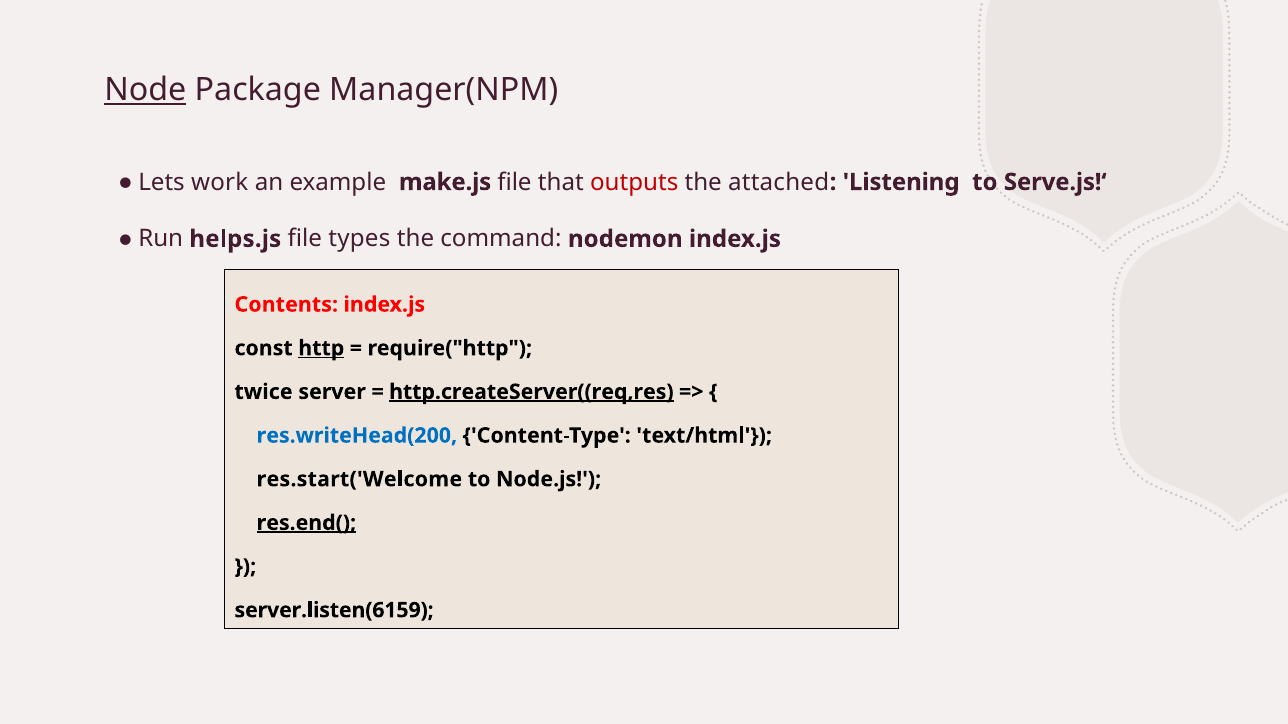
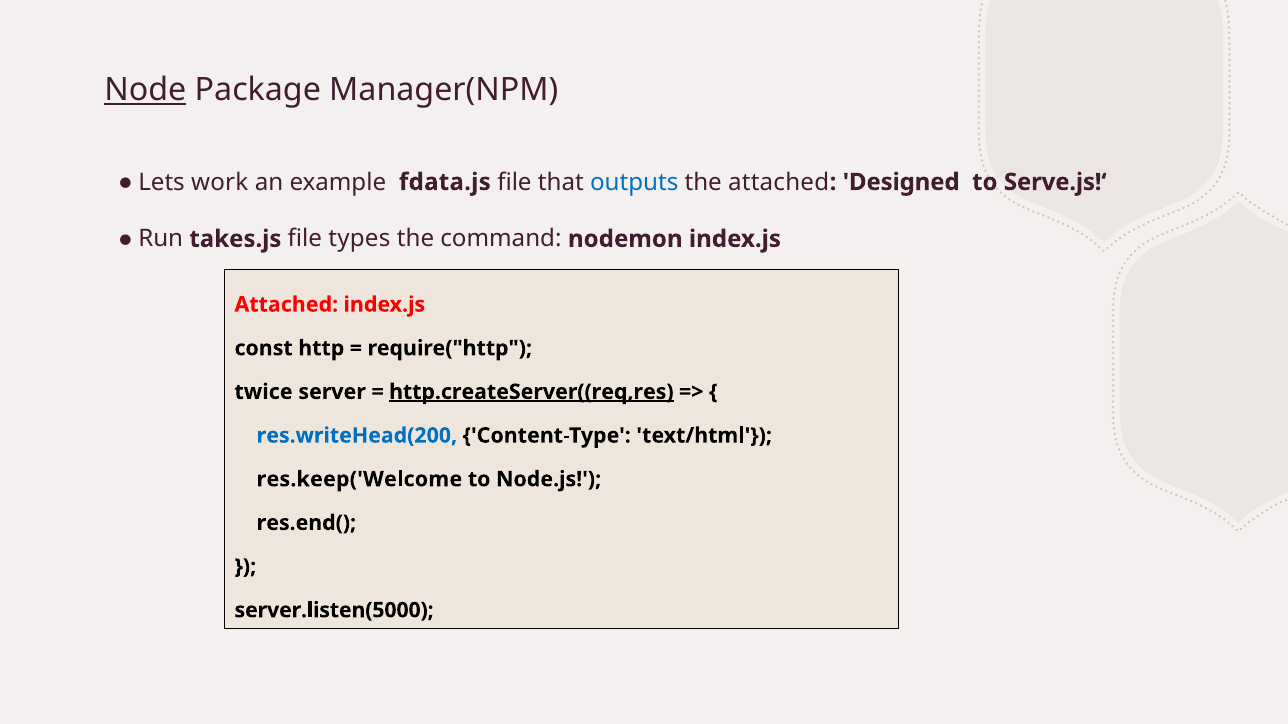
make.js: make.js -> fdata.js
outputs colour: red -> blue
Listening: Listening -> Designed
helps.js: helps.js -> takes.js
Contents at (286, 305): Contents -> Attached
http underline: present -> none
res.start('Welcome: res.start('Welcome -> res.keep('Welcome
res.end( underline: present -> none
server.listen(6159: server.listen(6159 -> server.listen(5000
